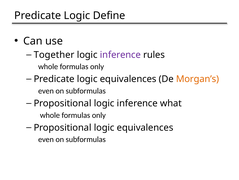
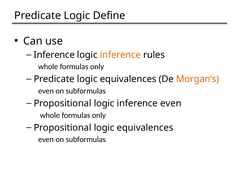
Together at (54, 55): Together -> Inference
inference at (120, 55) colour: purple -> orange
inference what: what -> even
